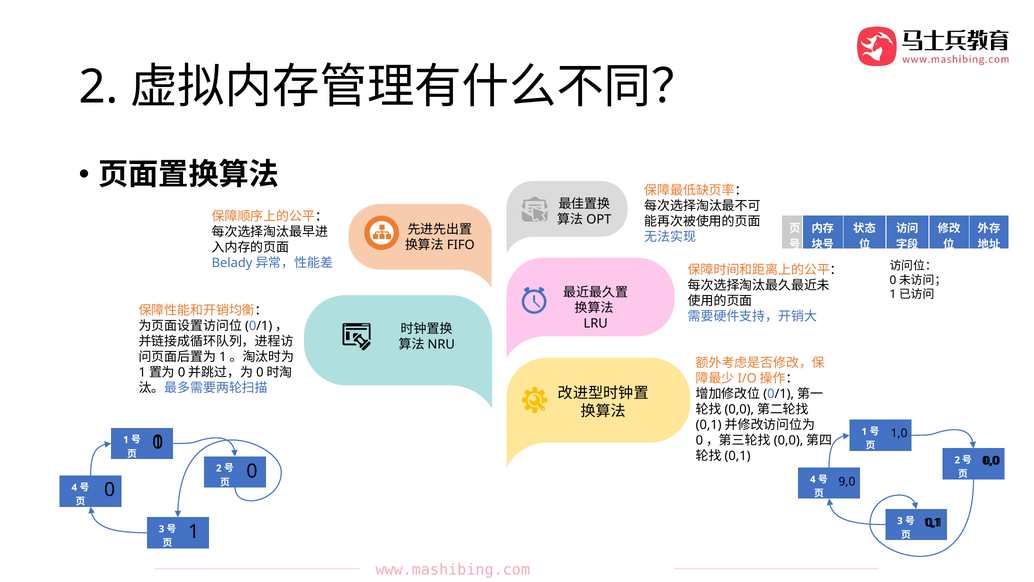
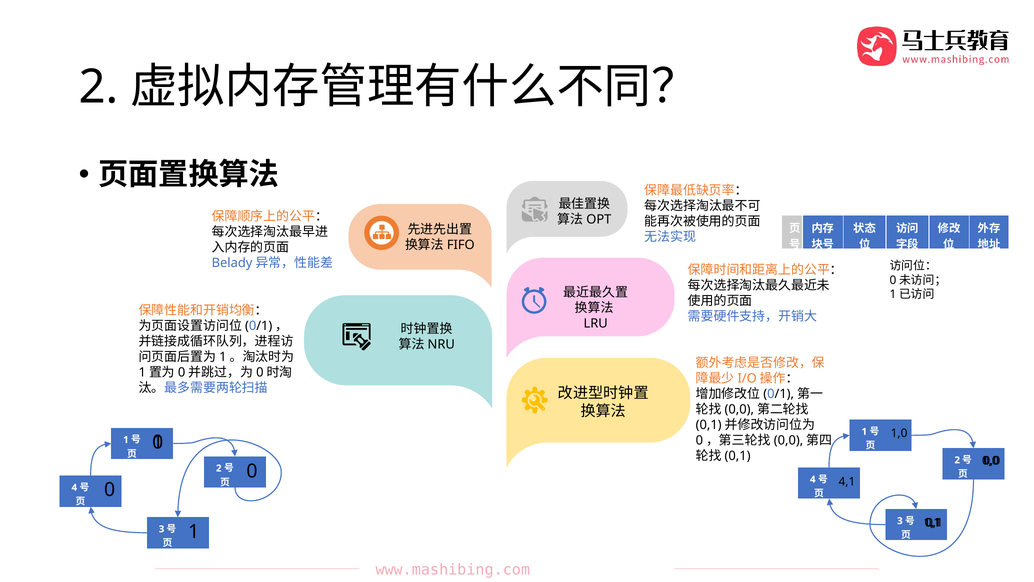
9,0: 9,0 -> 4,1
